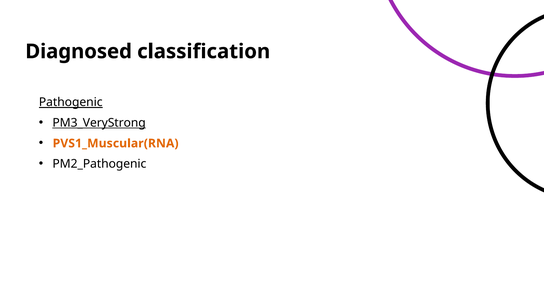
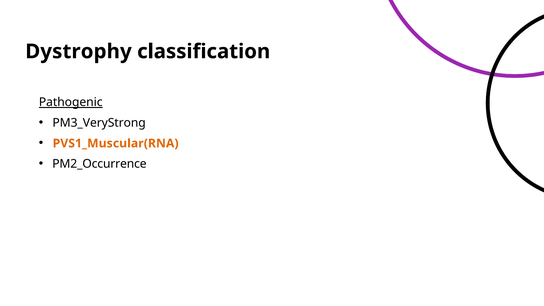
Diagnosed: Diagnosed -> Dystrophy
PM3_VeryStrong underline: present -> none
PM2_Pathogenic: PM2_Pathogenic -> PM2_Occurrence
